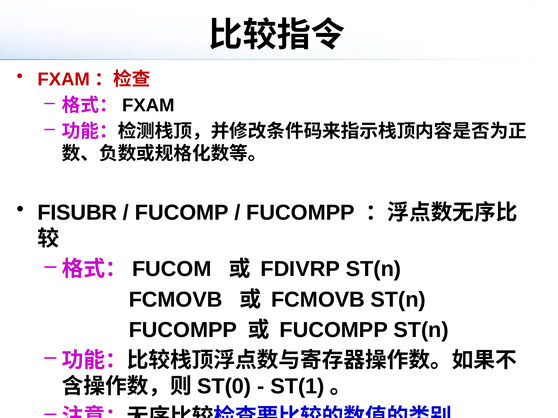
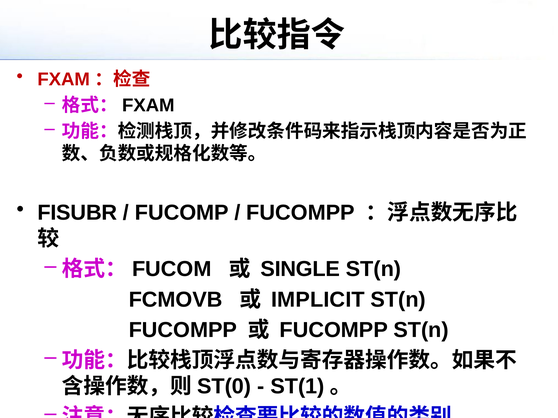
FDIVRP: FDIVRP -> SINGLE
FCMOVB at (318, 300): FCMOVB -> IMPLICIT
